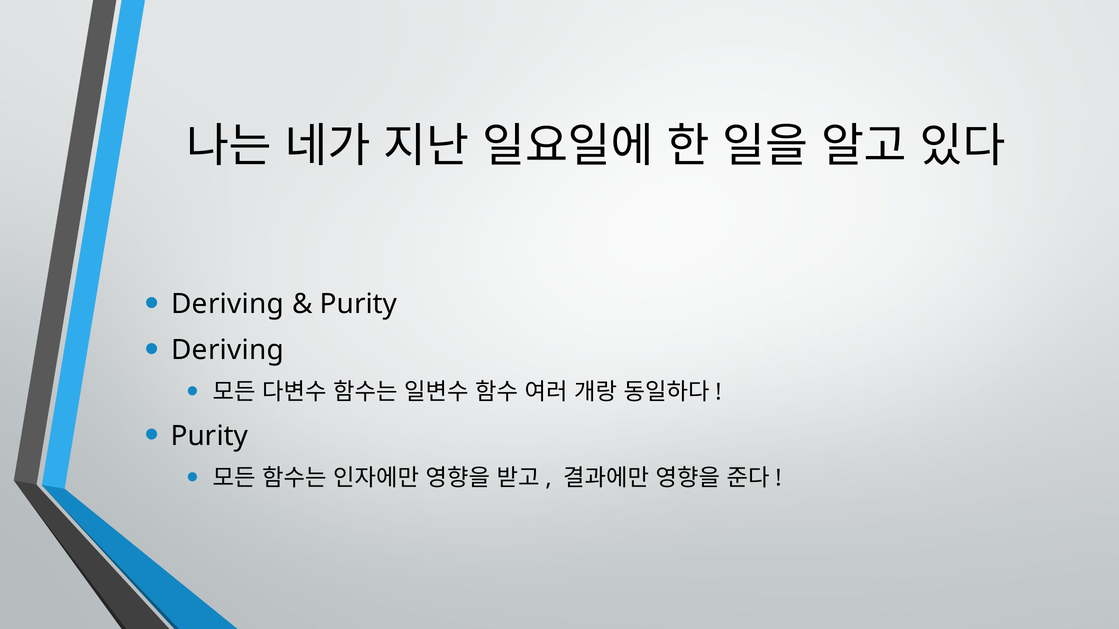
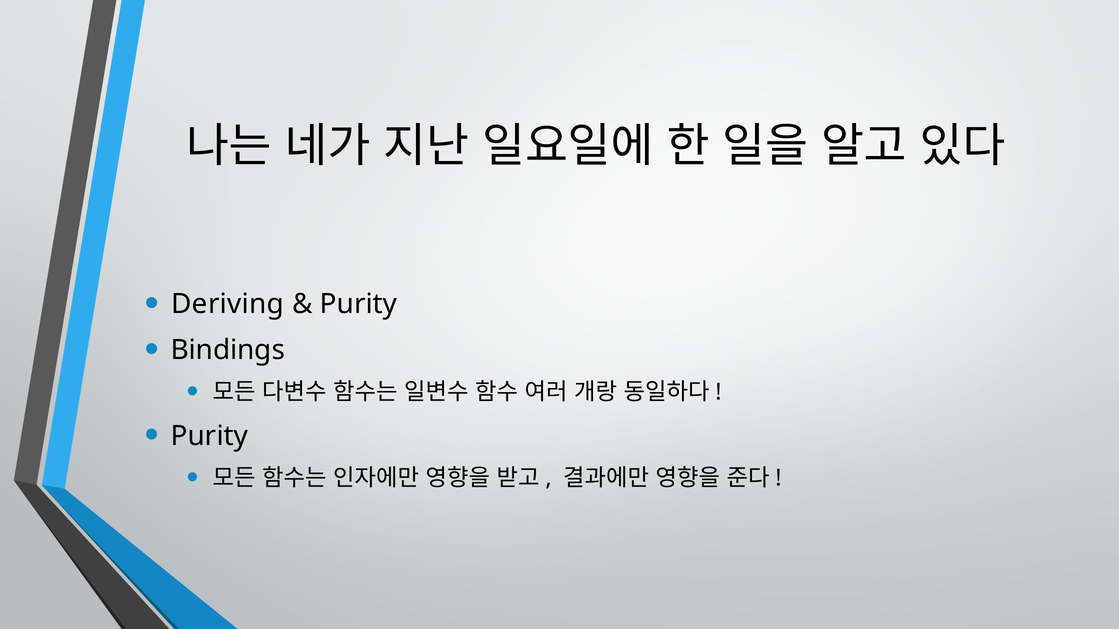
Deriving at (228, 350): Deriving -> Bindings
